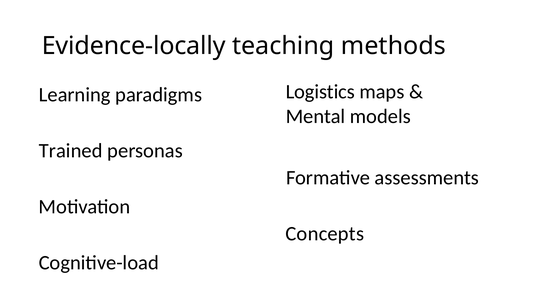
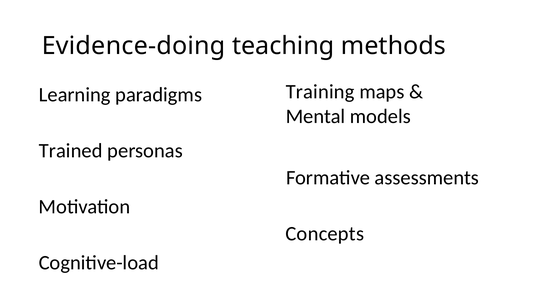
Evidence-locally: Evidence-locally -> Evidence-doing
Logistics: Logistics -> Training
